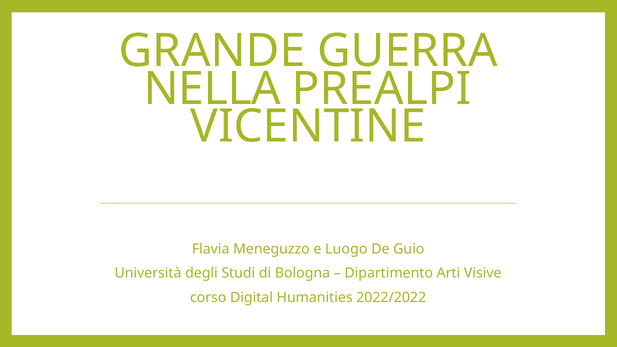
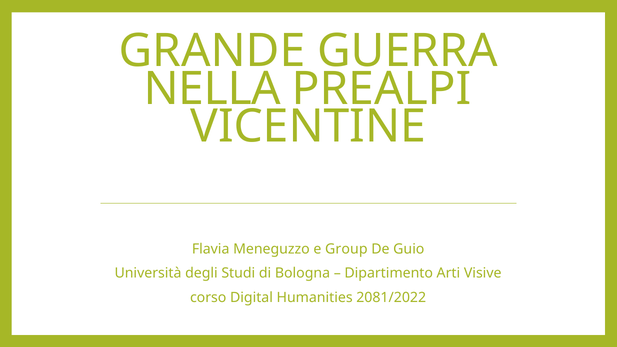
Luogo: Luogo -> Group
2022/2022: 2022/2022 -> 2081/2022
